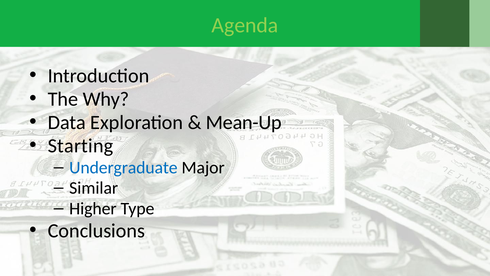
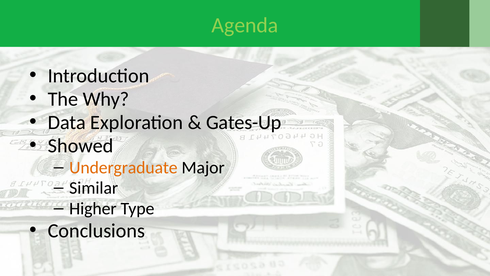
Mean-Up: Mean-Up -> Gates-Up
Starting: Starting -> Showed
Undergraduate colour: blue -> orange
